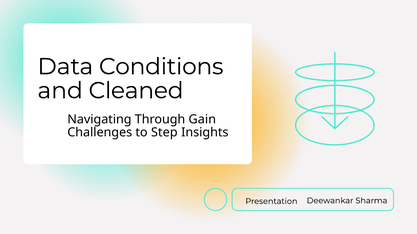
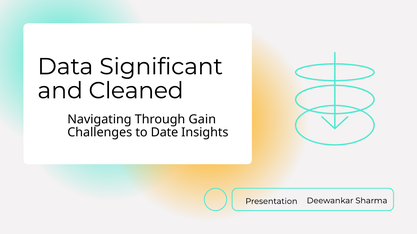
Conditions: Conditions -> Significant
Step: Step -> Date
